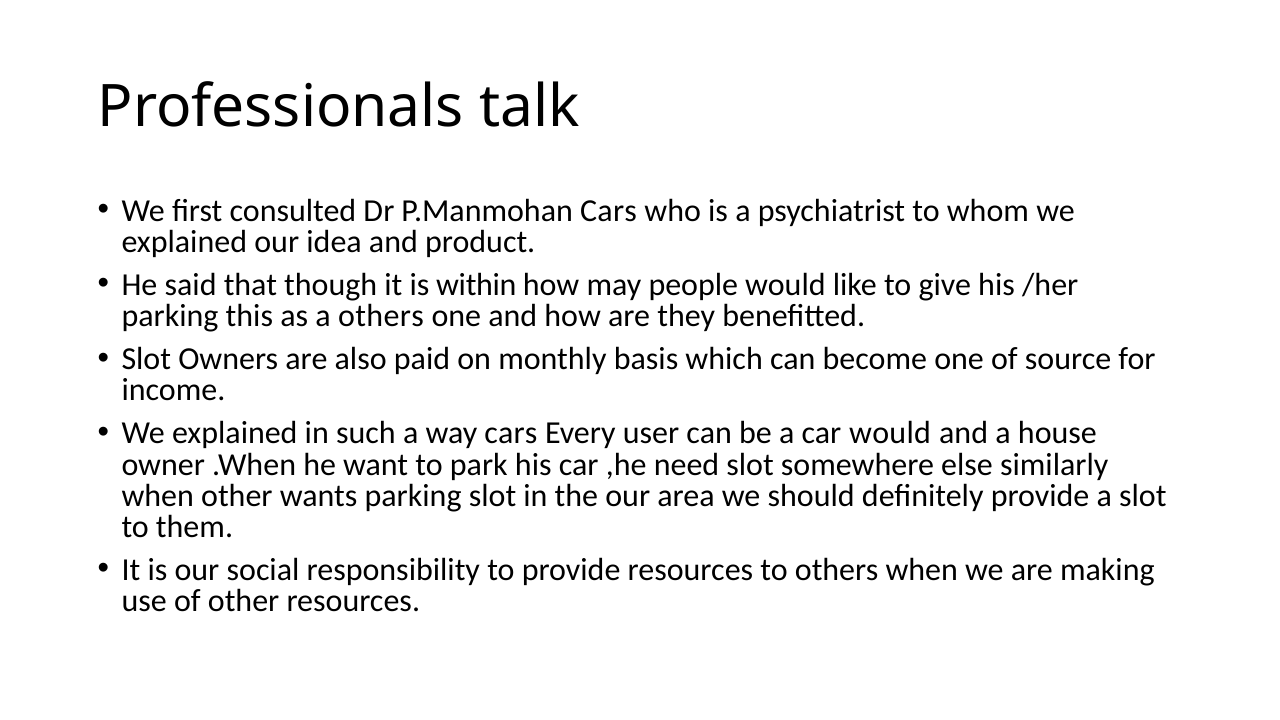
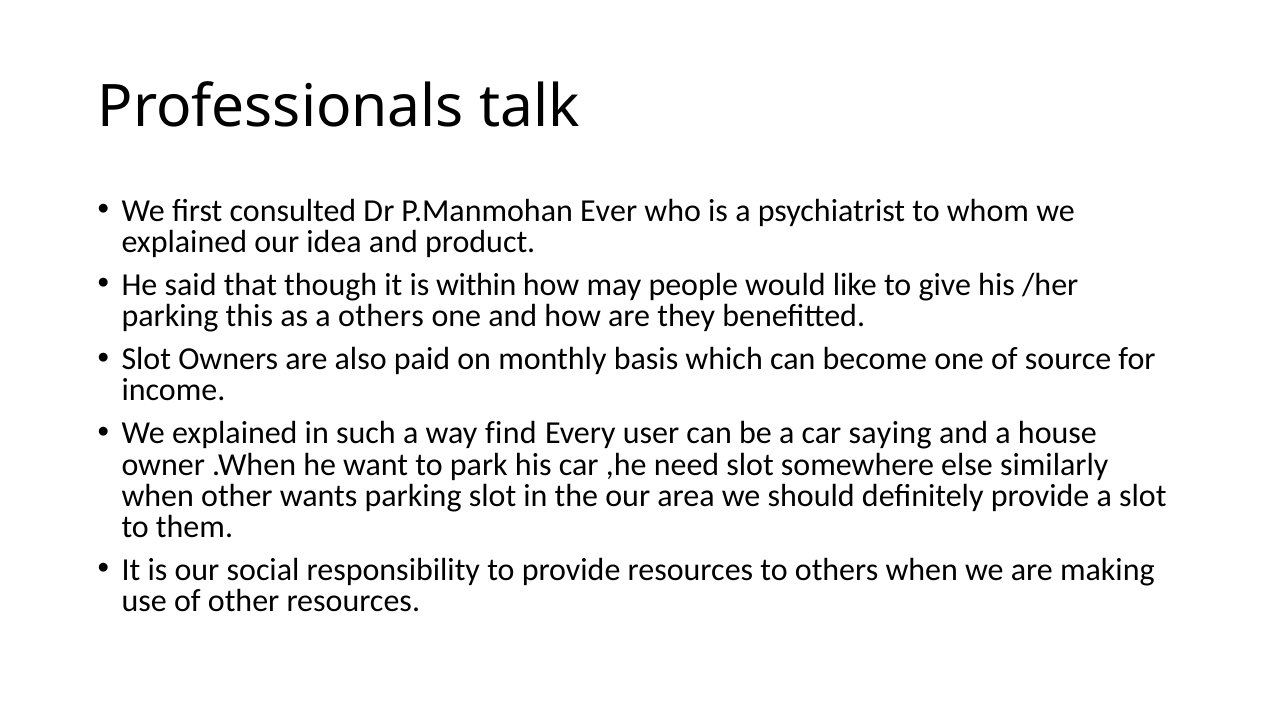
P.Manmohan Cars: Cars -> Ever
way cars: cars -> find
car would: would -> saying
